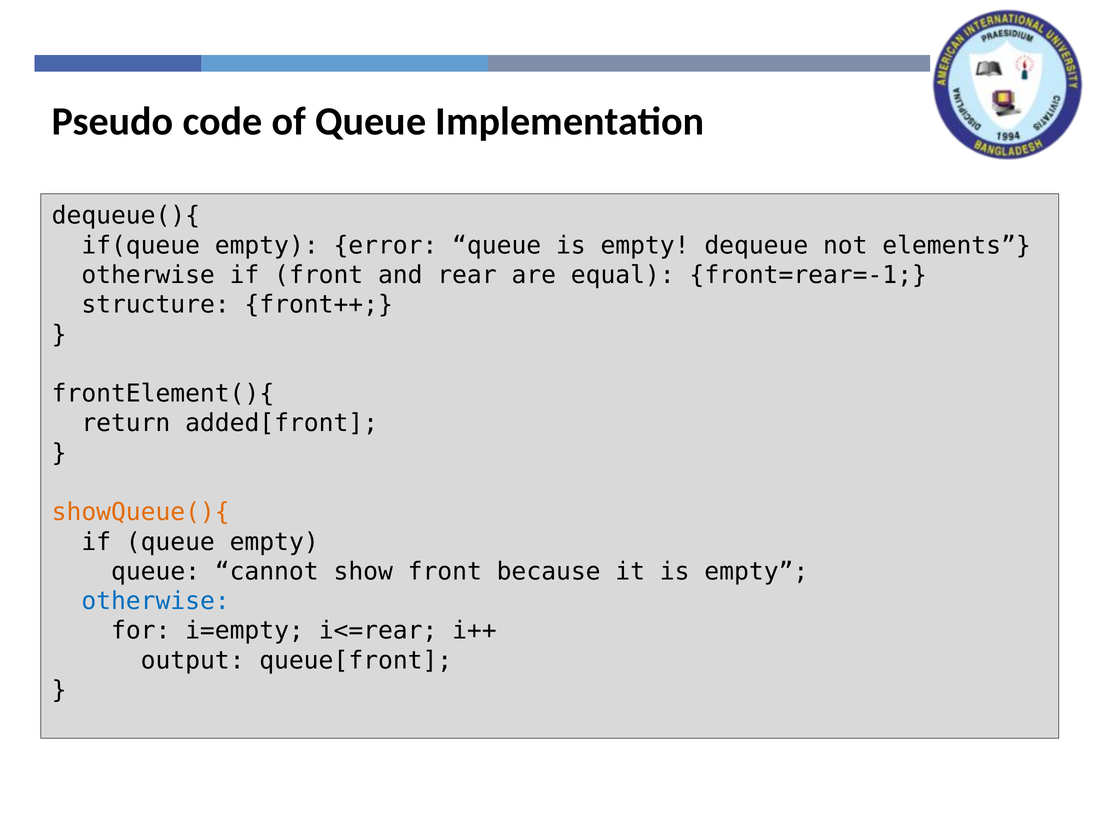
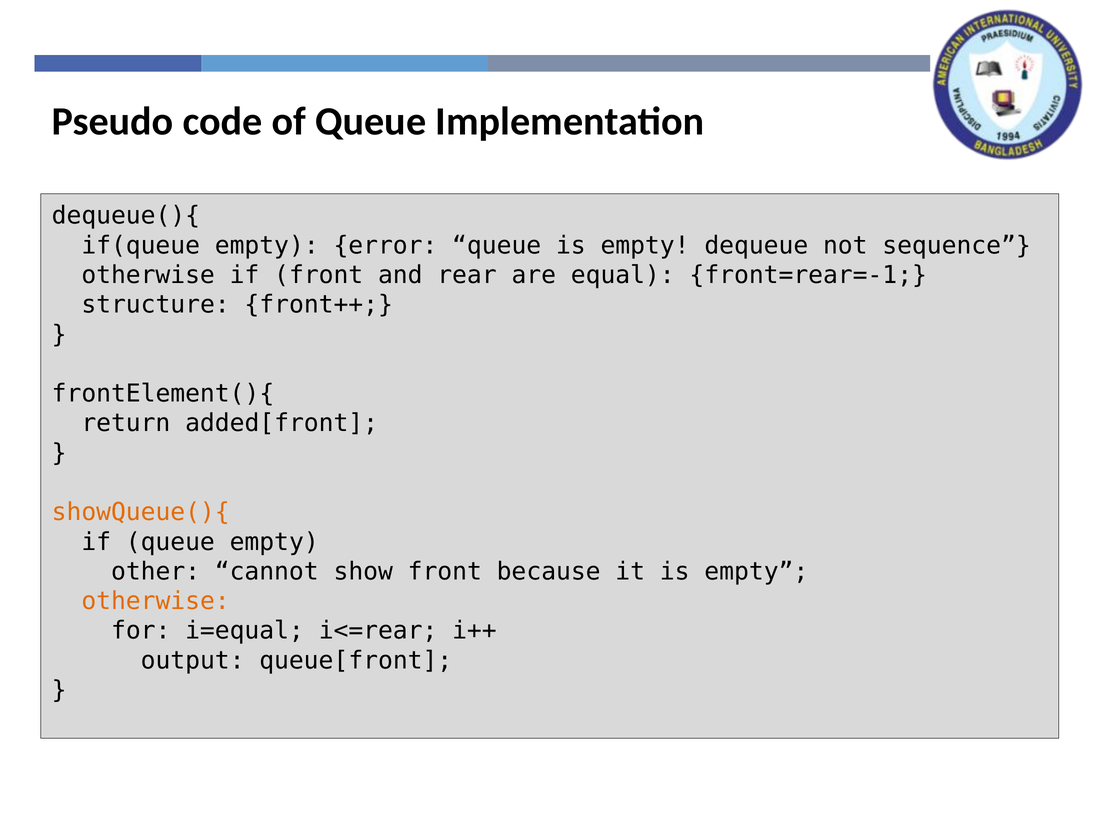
elements: elements -> sequence
queue at (156, 571): queue -> other
otherwise at (156, 601) colour: blue -> orange
i=empty: i=empty -> i=equal
